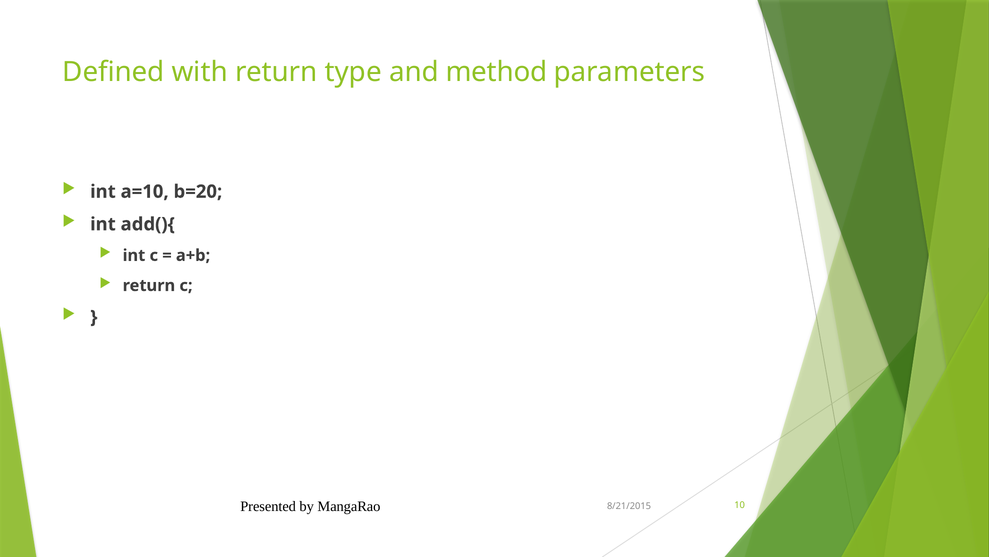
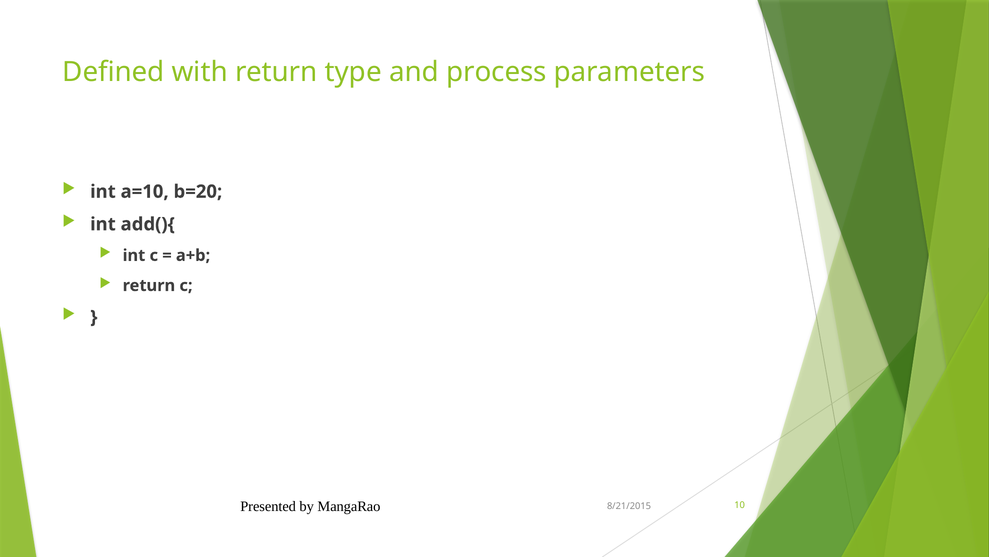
method: method -> process
